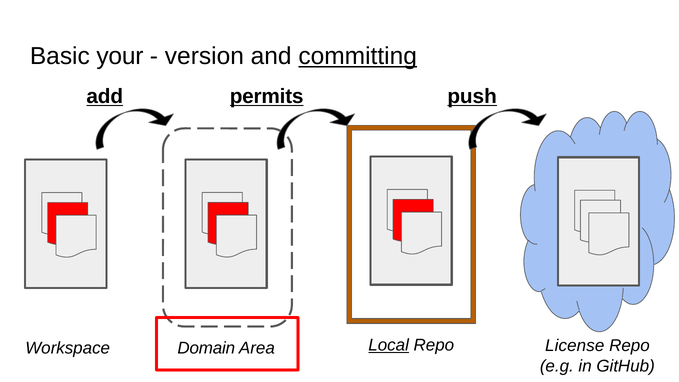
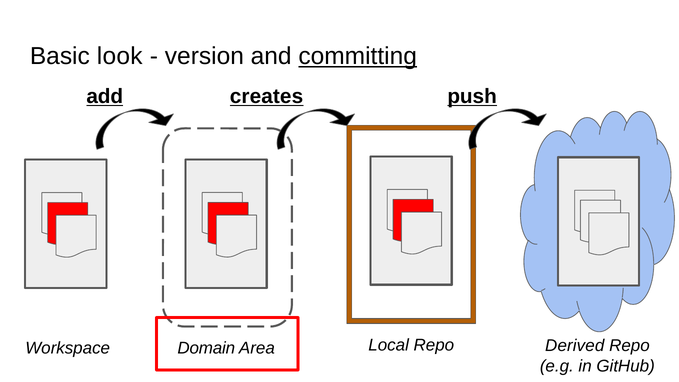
your: your -> look
permits: permits -> creates
Local underline: present -> none
License: License -> Derived
